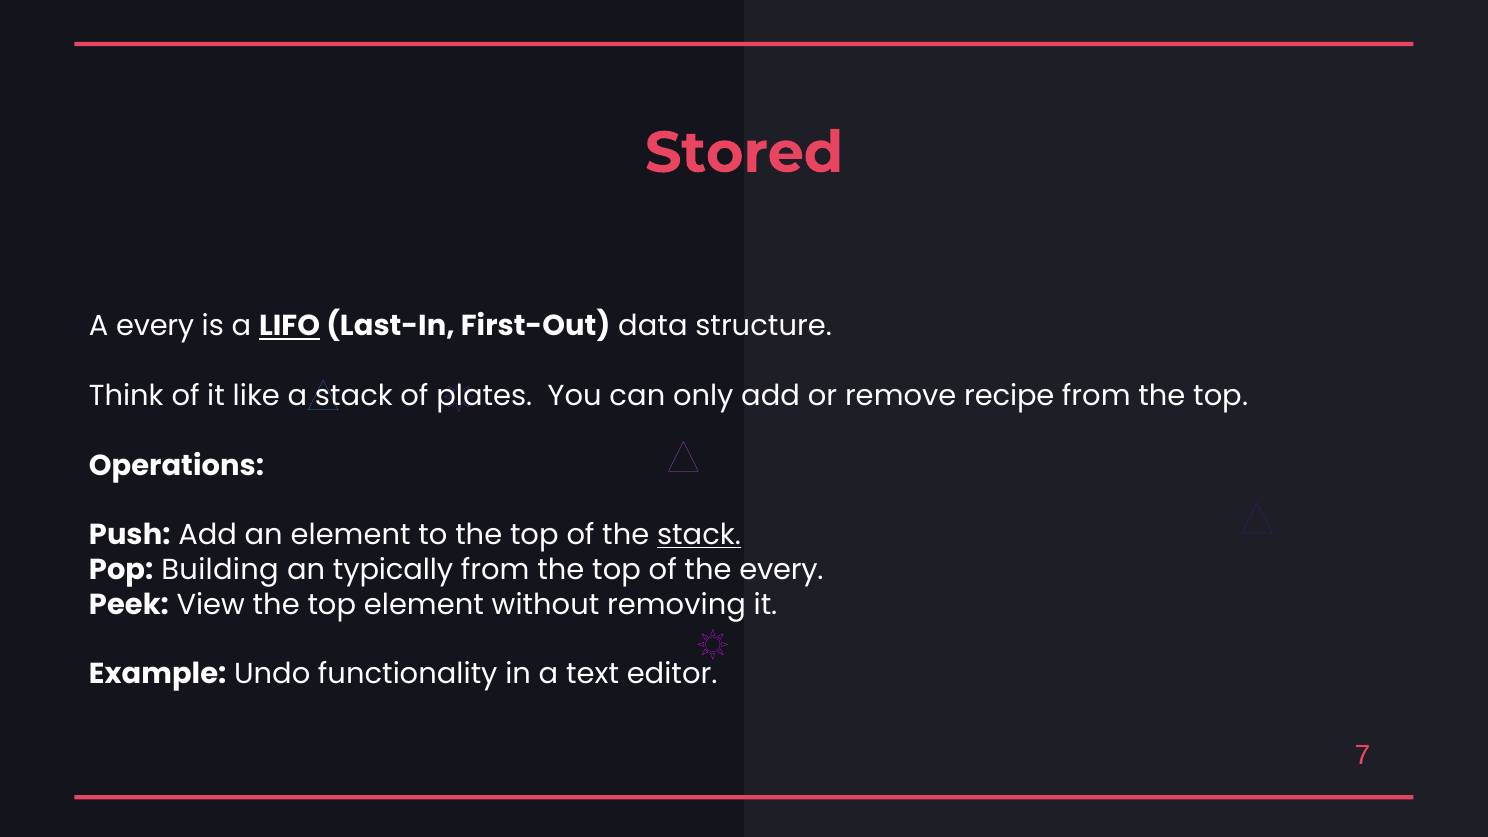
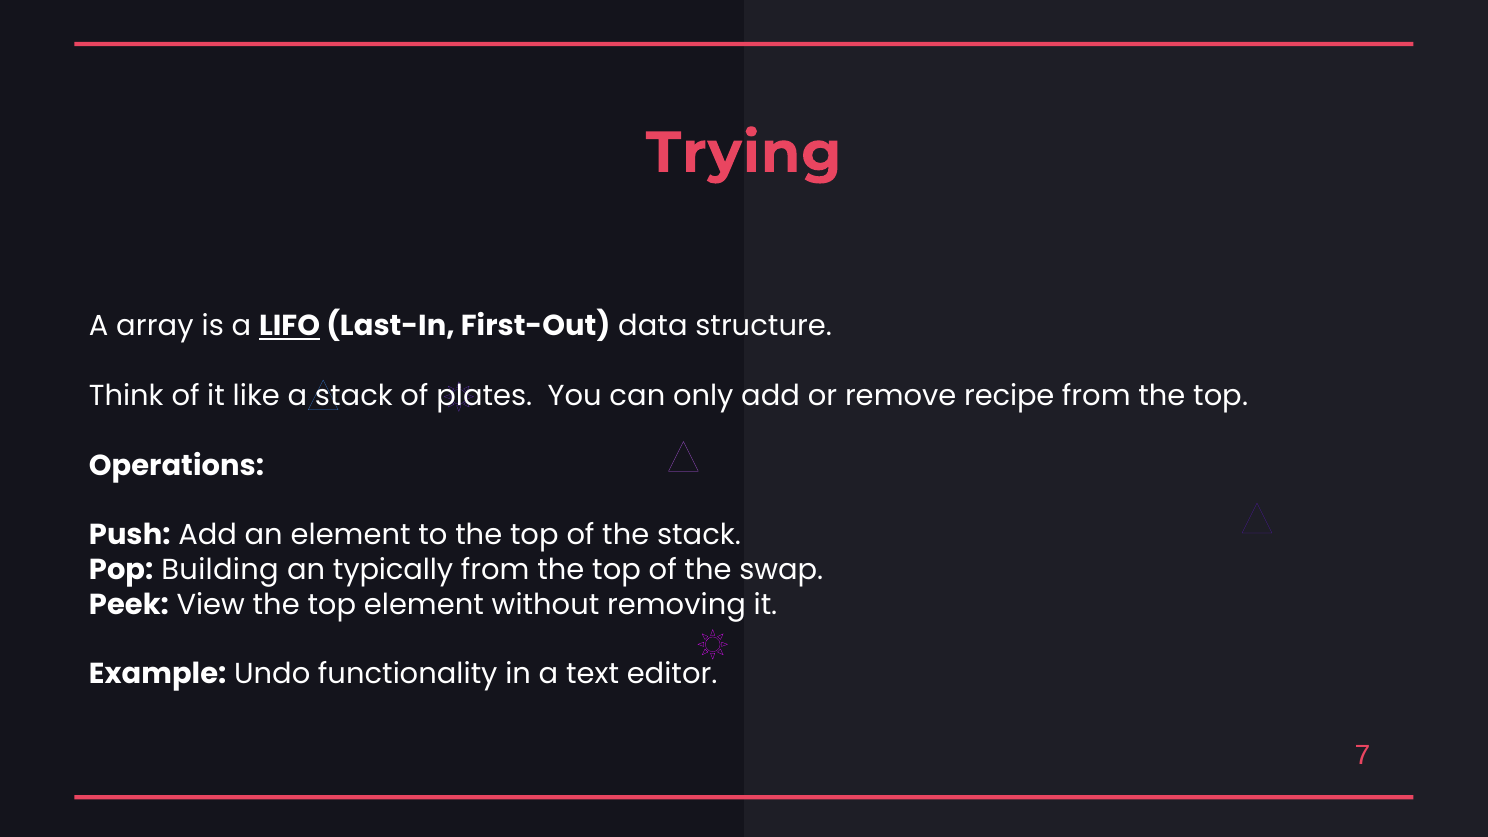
Stored: Stored -> Trying
A every: every -> array
stack at (699, 535) underline: present -> none
the every: every -> swap
